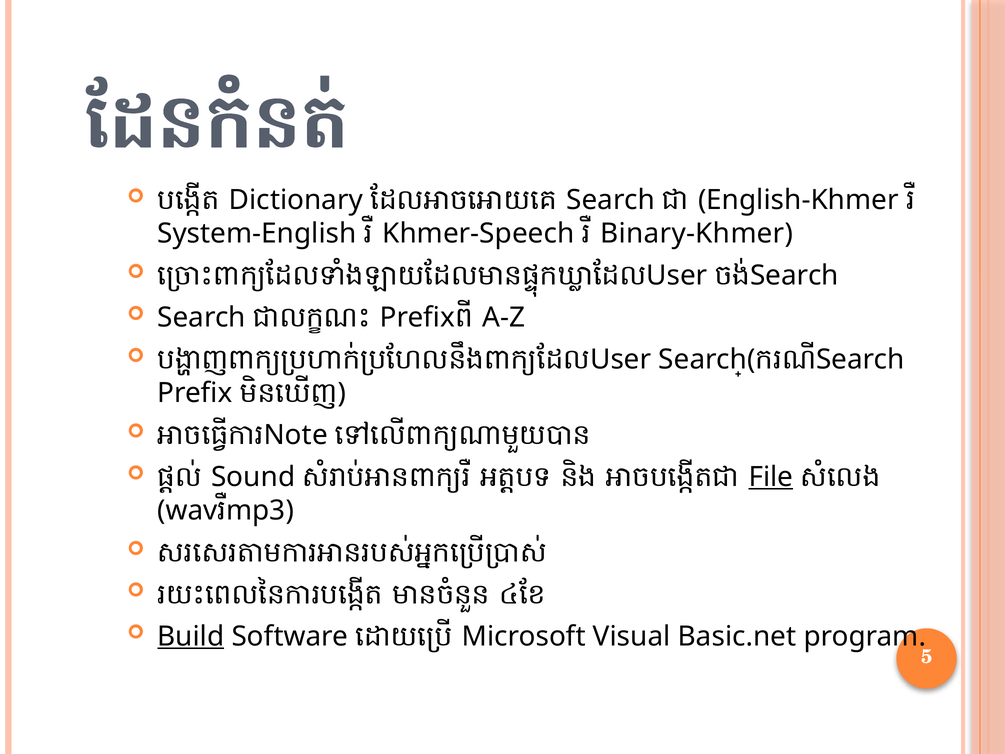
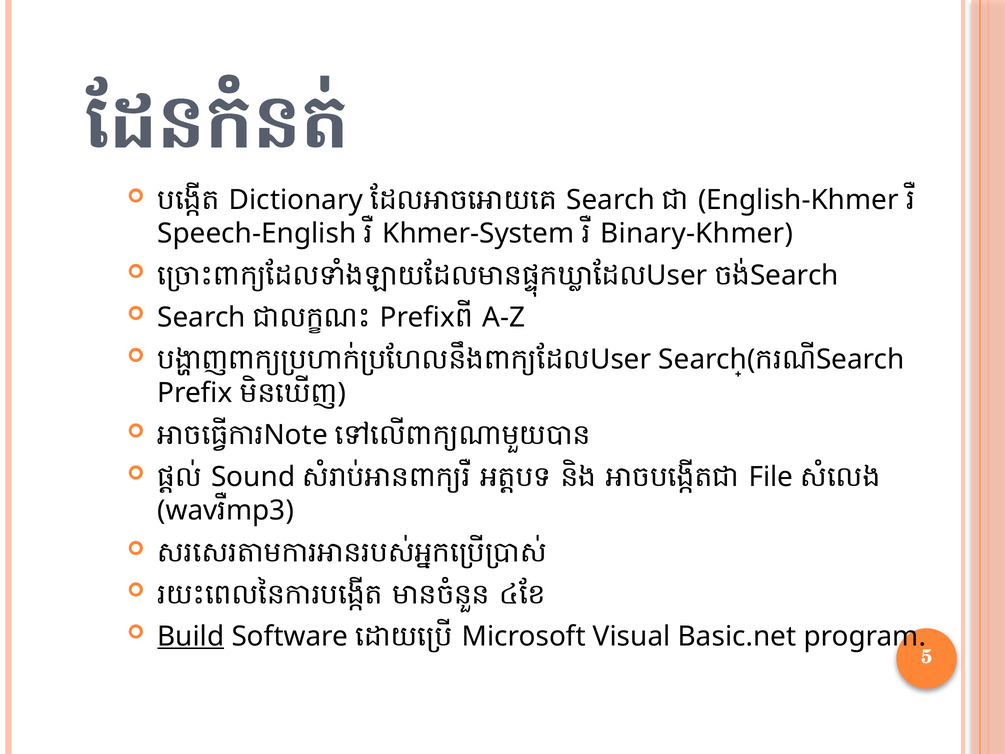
System-English: System-English -> Speech-English
Khmer-Speech: Khmer-Speech -> Khmer-System
File underline: present -> none
